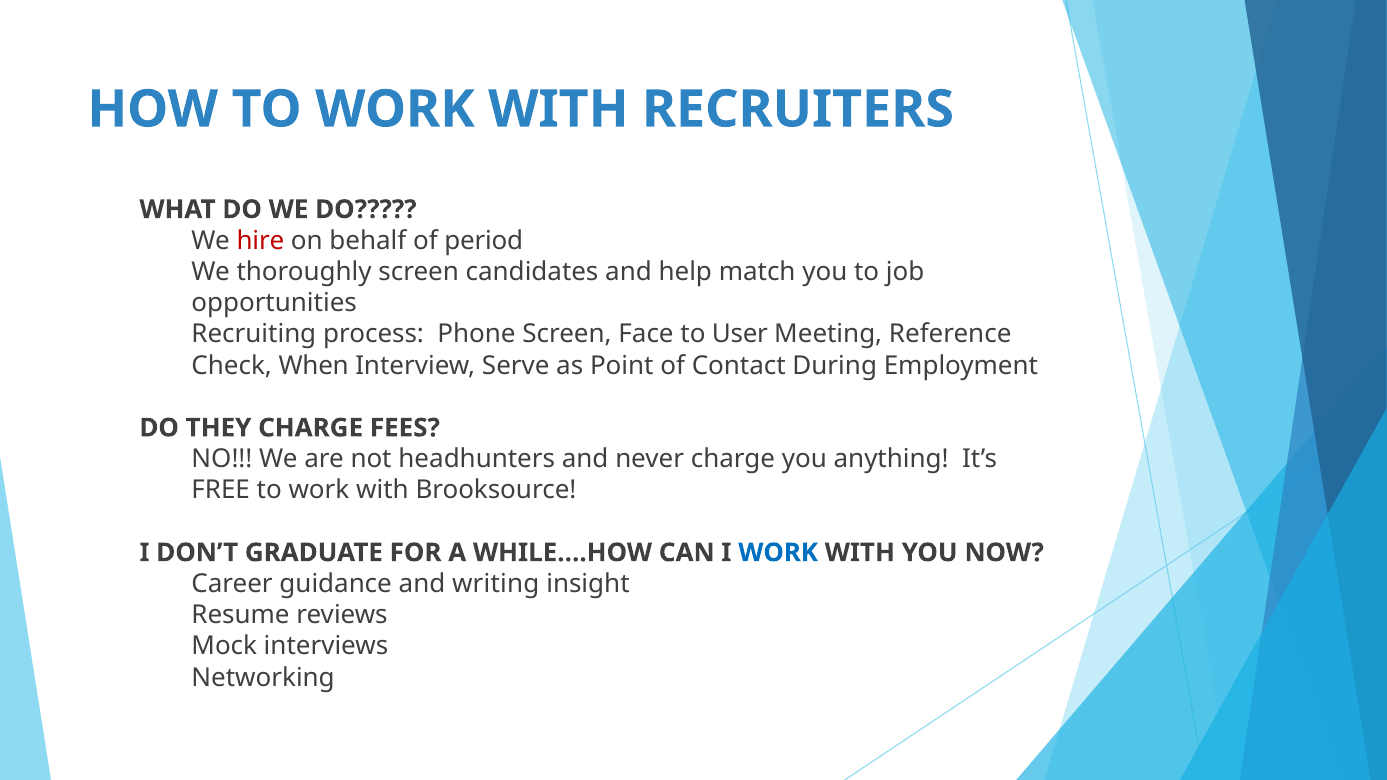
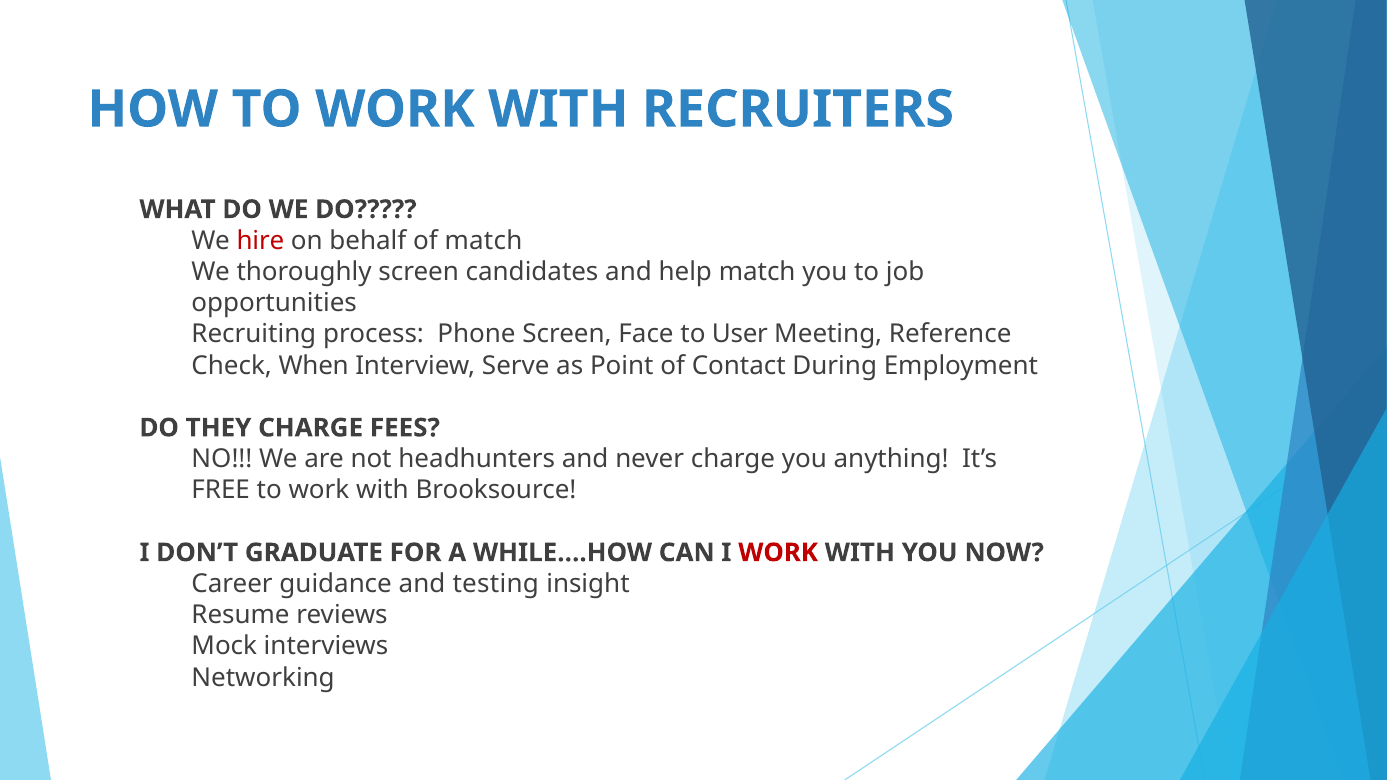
of period: period -> match
WORK at (778, 553) colour: blue -> red
writing: writing -> testing
